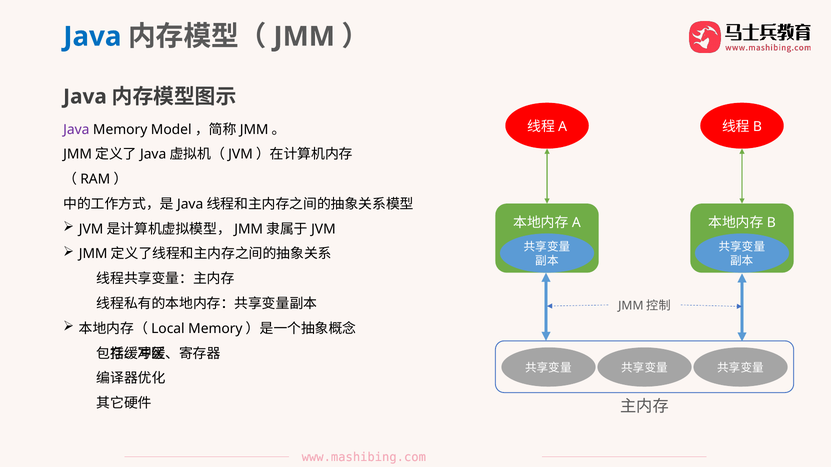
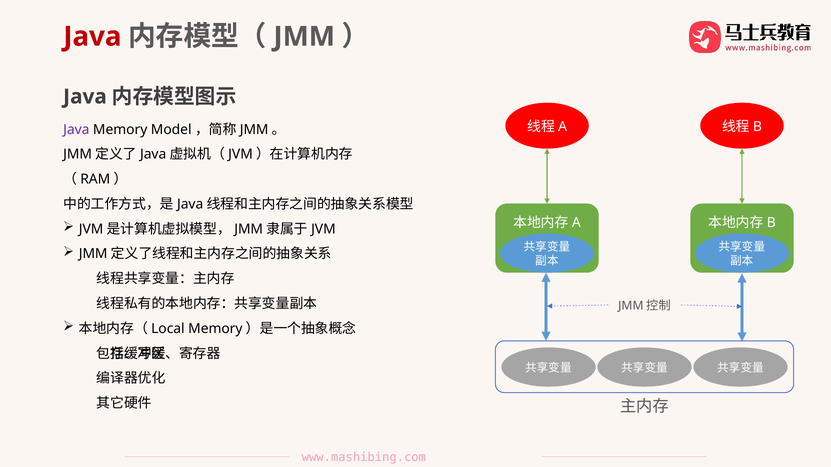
Java at (92, 37) colour: blue -> red
